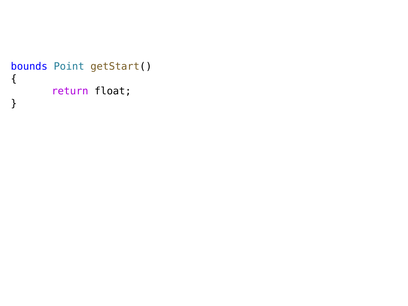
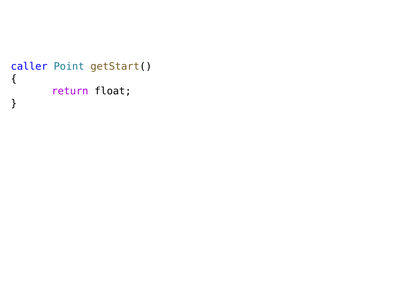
bounds: bounds -> caller
